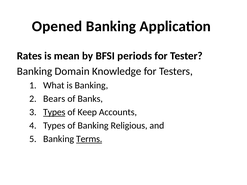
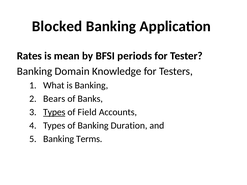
Opened: Opened -> Blocked
Keep: Keep -> Field
Religious: Religious -> Duration
Terms underline: present -> none
